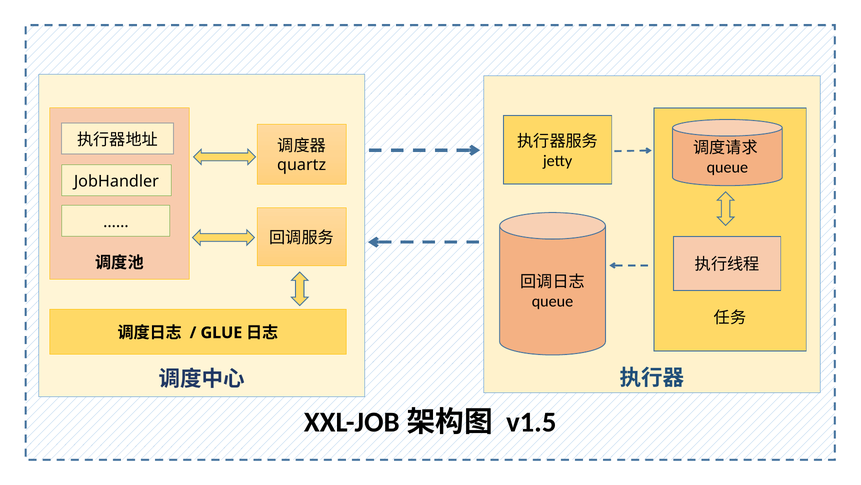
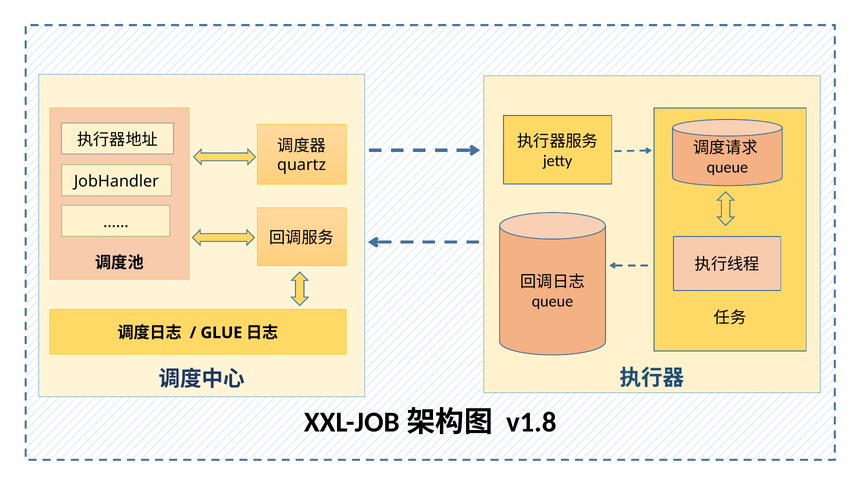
v1.5: v1.5 -> v1.8
